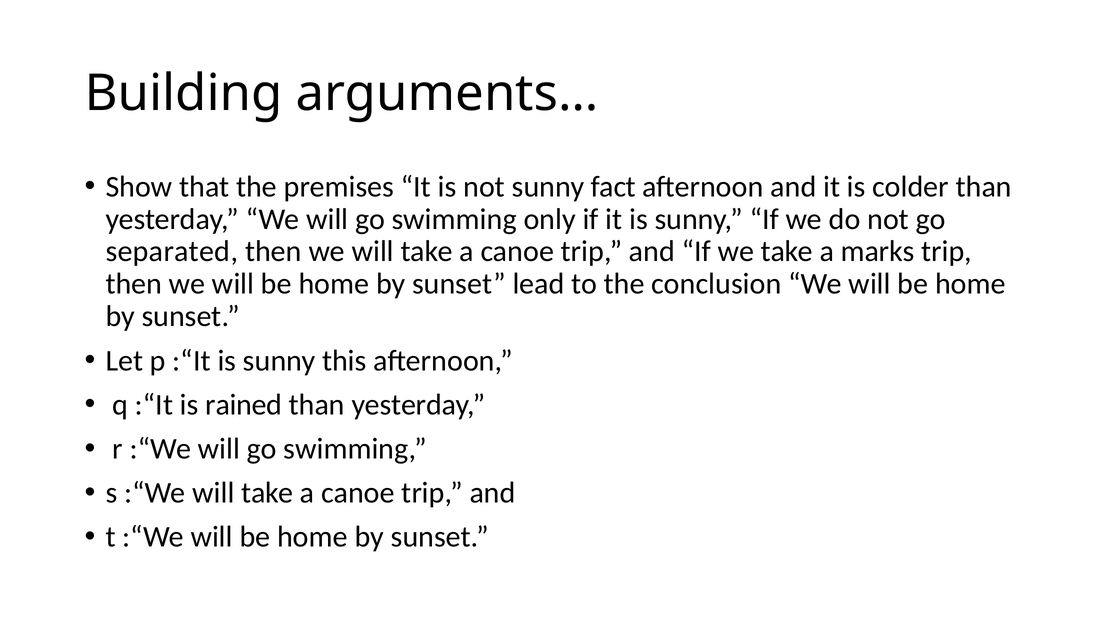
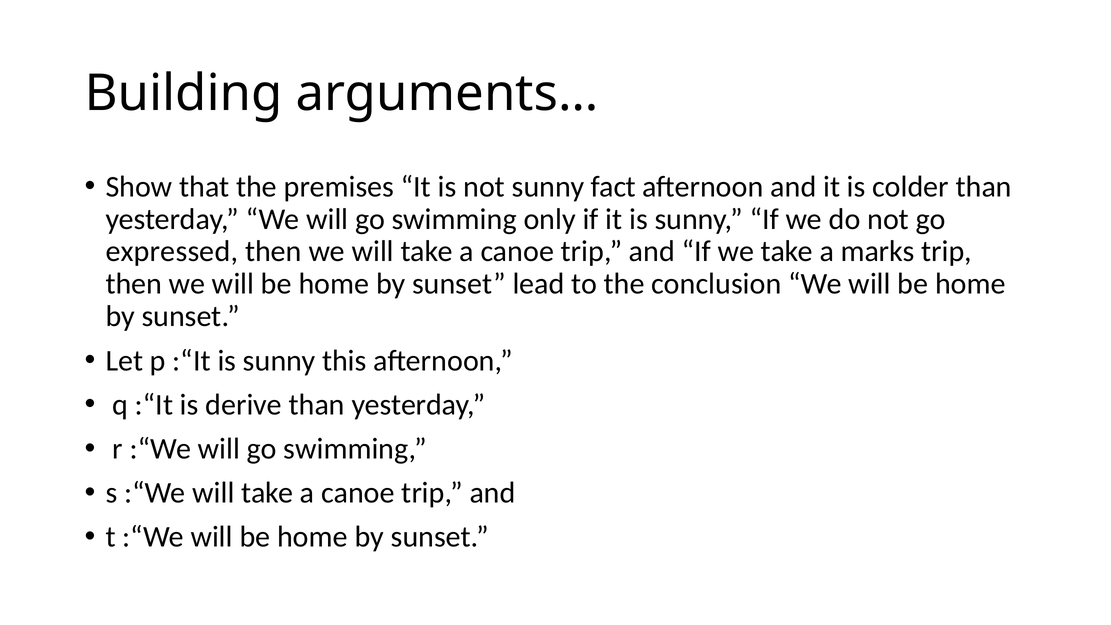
separated: separated -> expressed
rained: rained -> derive
